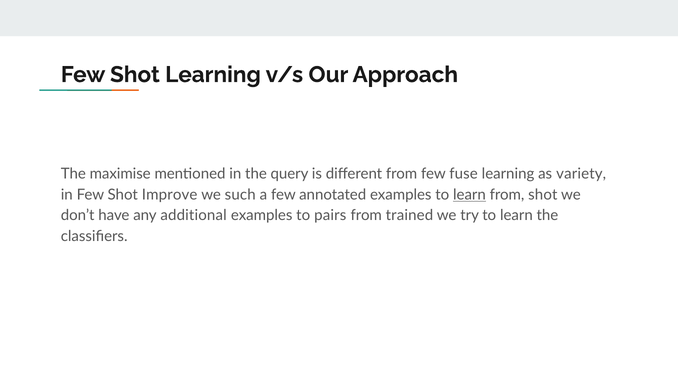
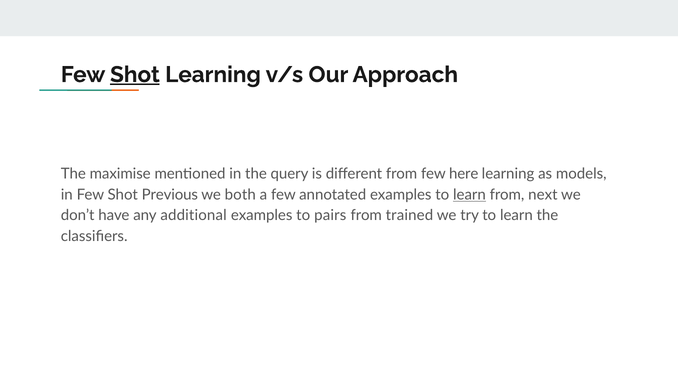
Shot at (135, 75) underline: none -> present
fuse: fuse -> here
variety: variety -> models
Improve: Improve -> Previous
such: such -> both
from shot: shot -> next
